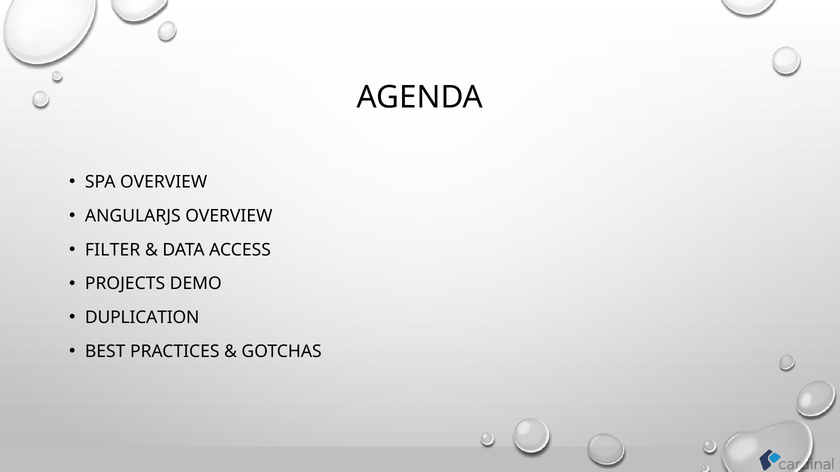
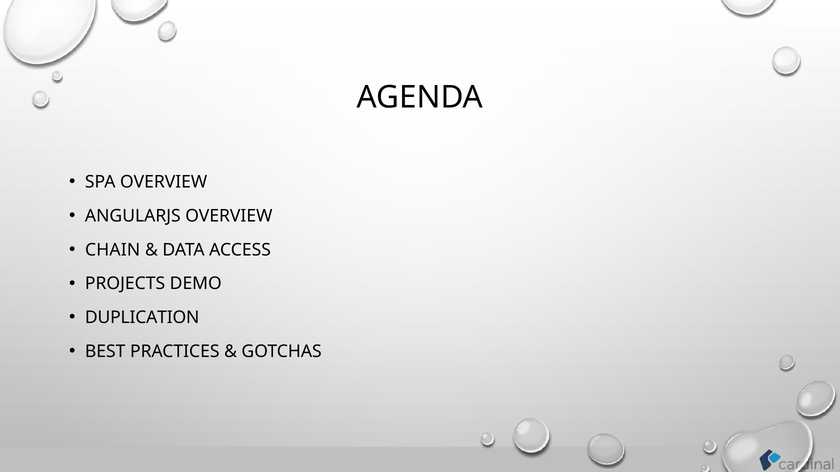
FILTER: FILTER -> CHAIN
